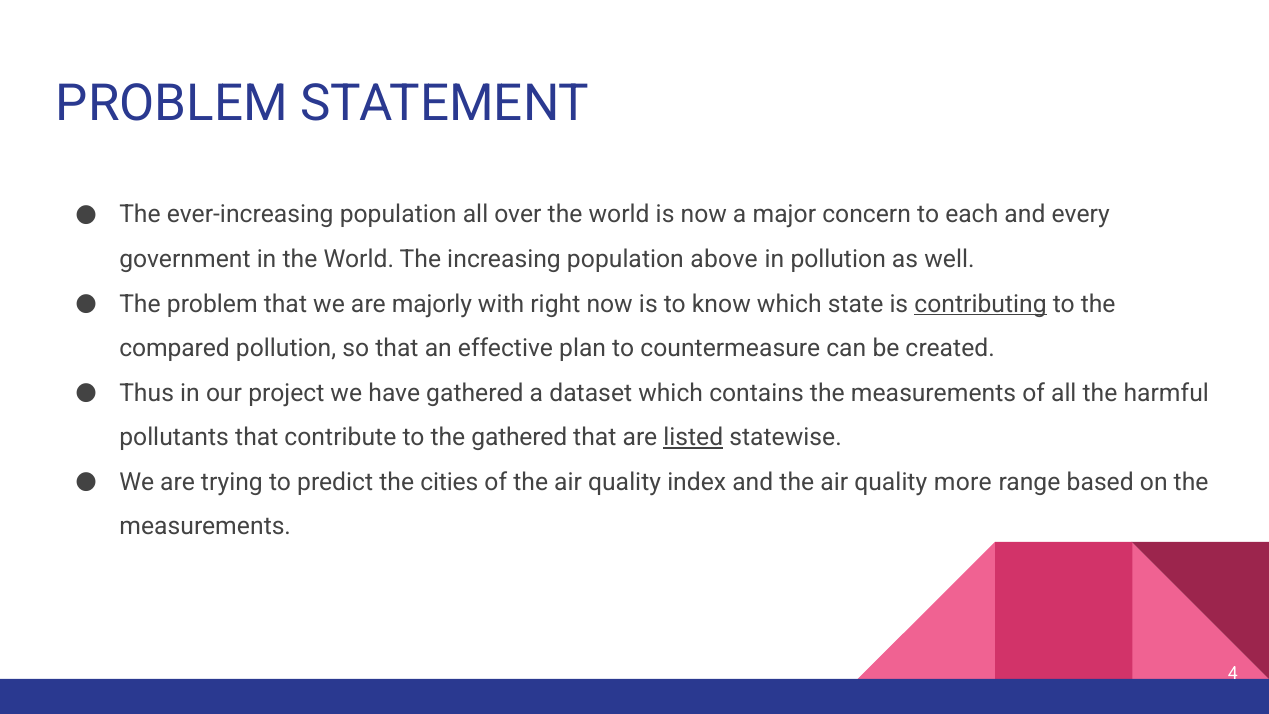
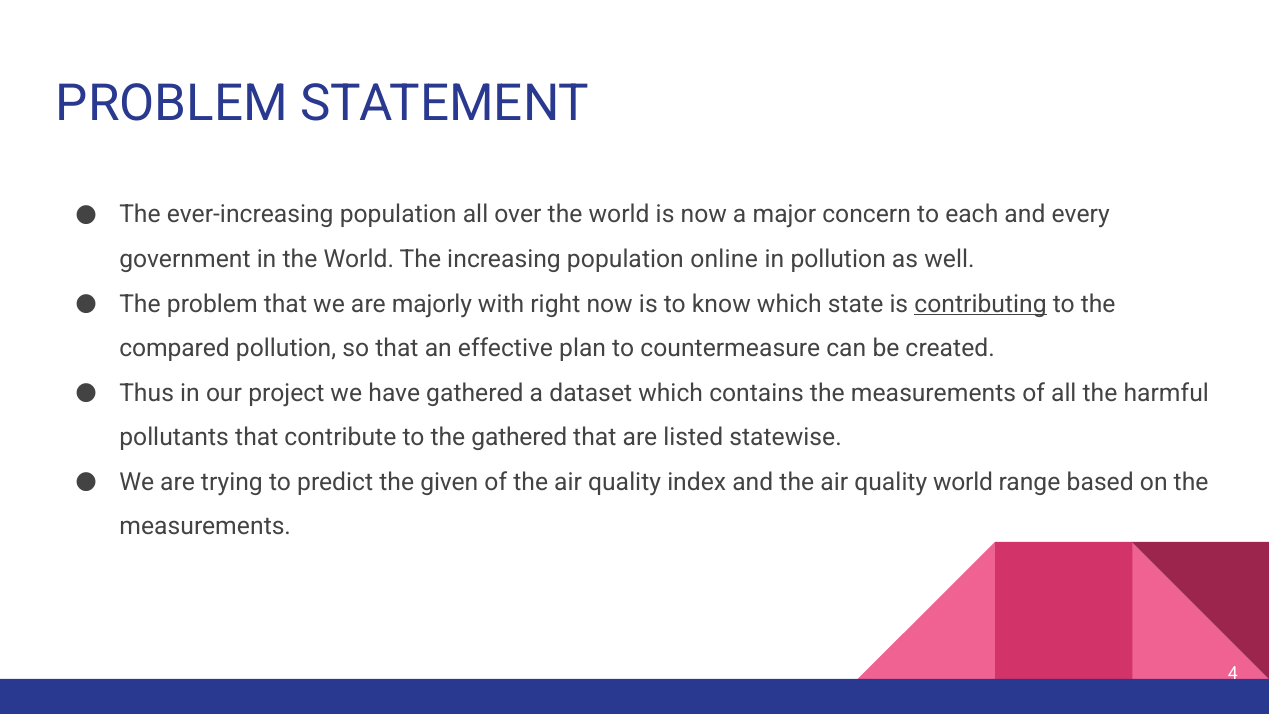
above: above -> online
listed underline: present -> none
cities: cities -> given
quality more: more -> world
